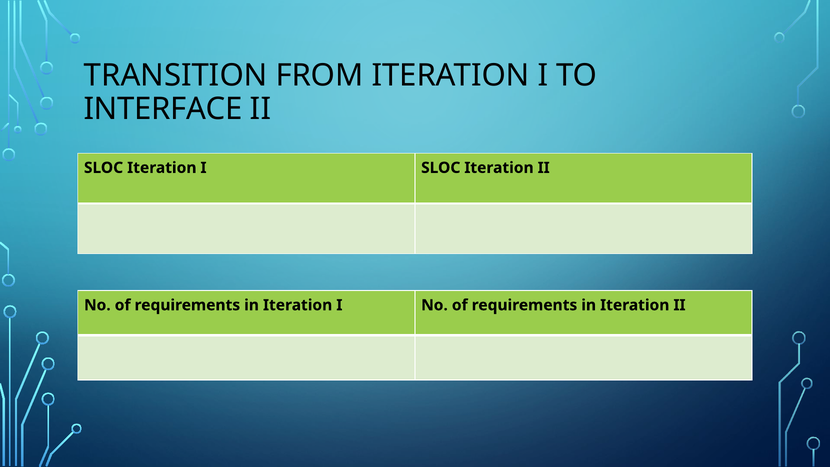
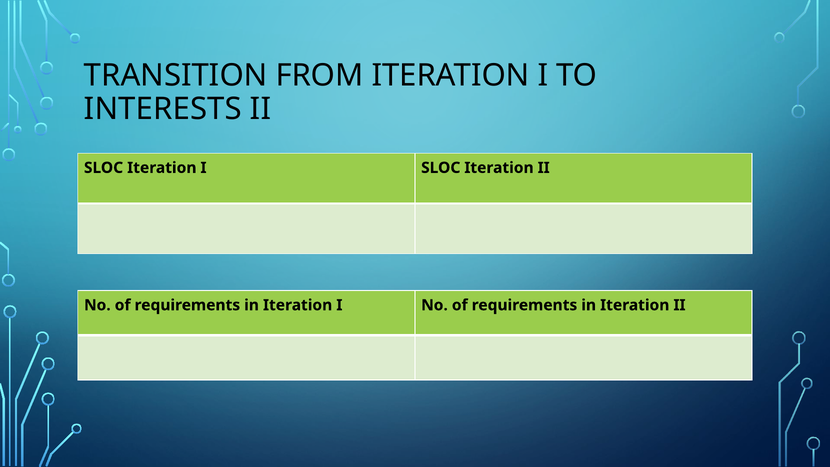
INTERFACE: INTERFACE -> INTERESTS
